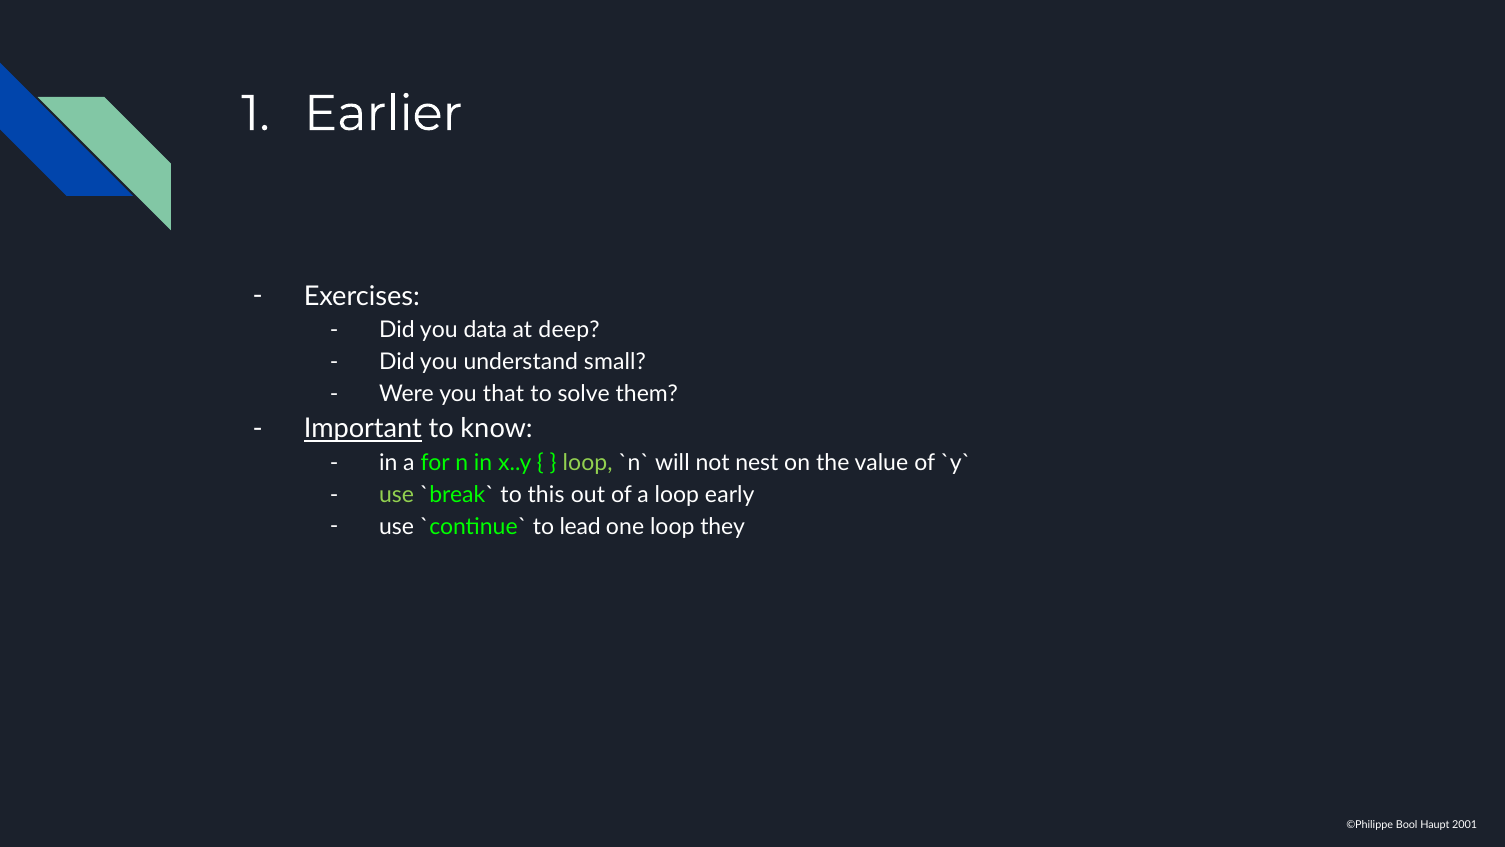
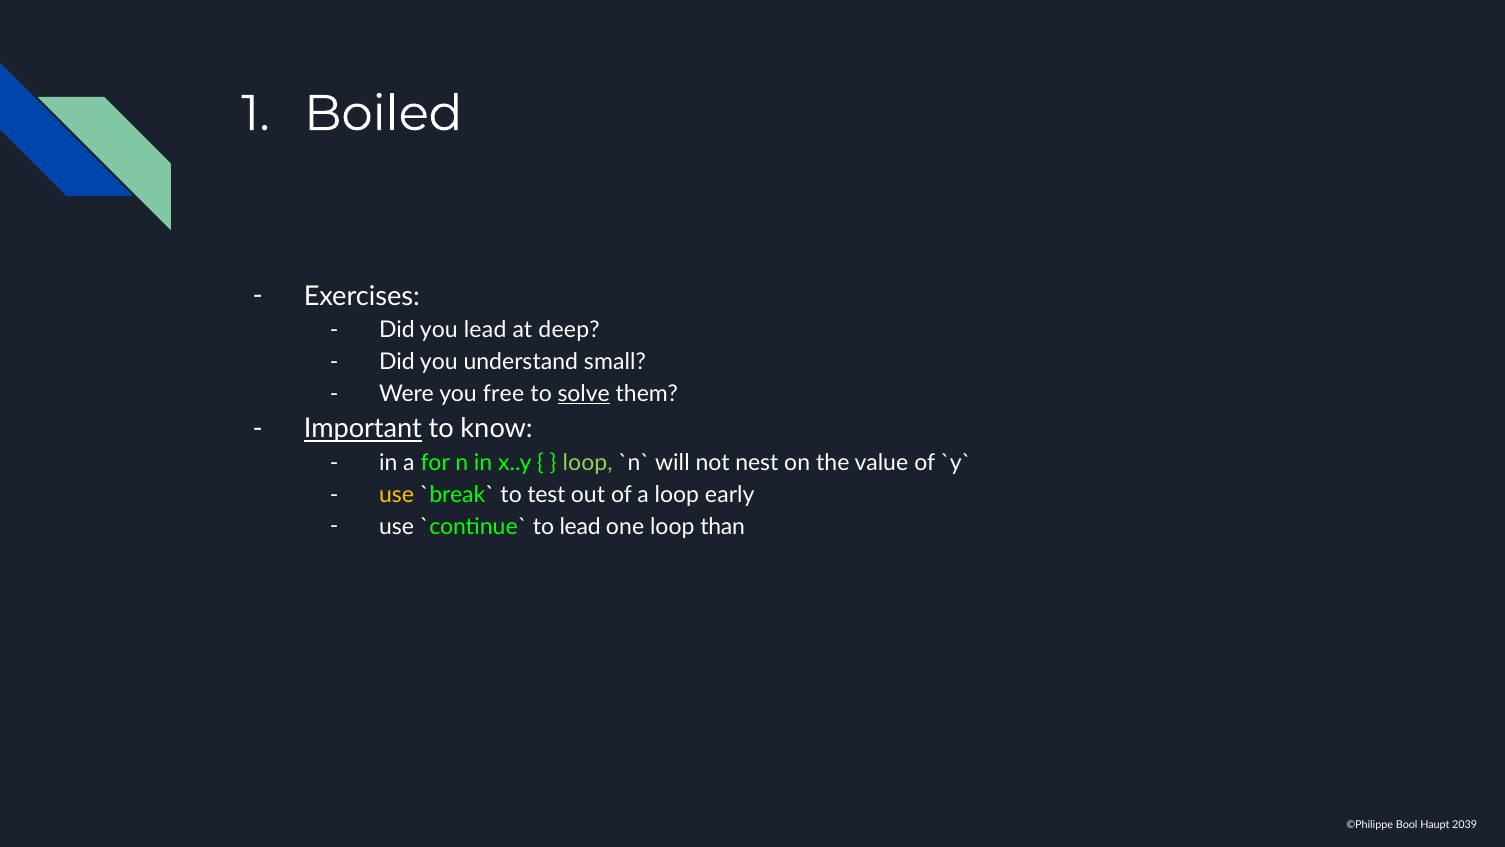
Earlier: Earlier -> Boiled
you data: data -> lead
that: that -> free
solve underline: none -> present
use at (397, 495) colour: light green -> yellow
this: this -> test
they: they -> than
2001: 2001 -> 2039
